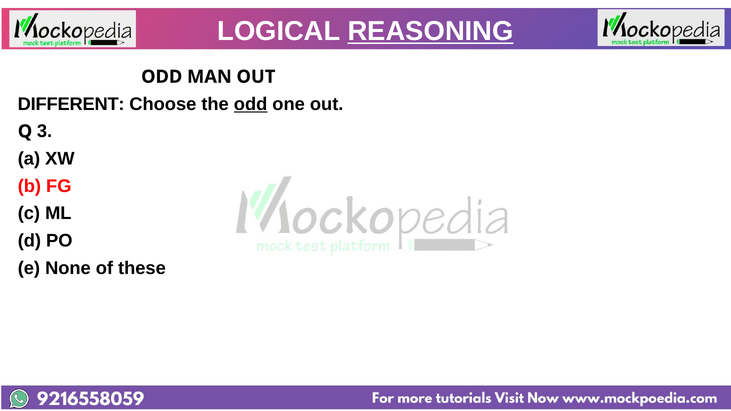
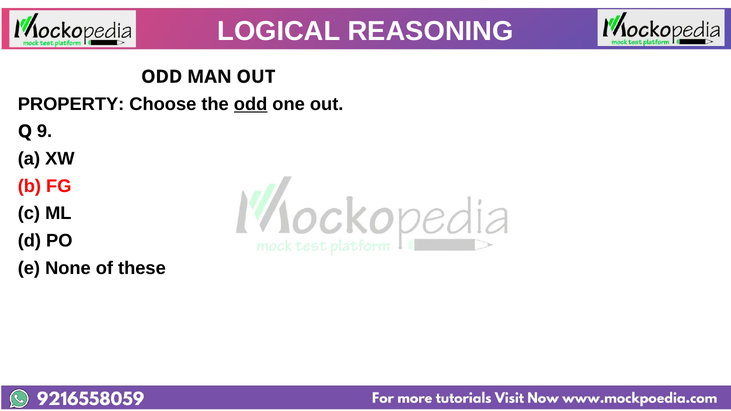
REASONING underline: present -> none
DIFFERENT: DIFFERENT -> PROPERTY
3: 3 -> 9
